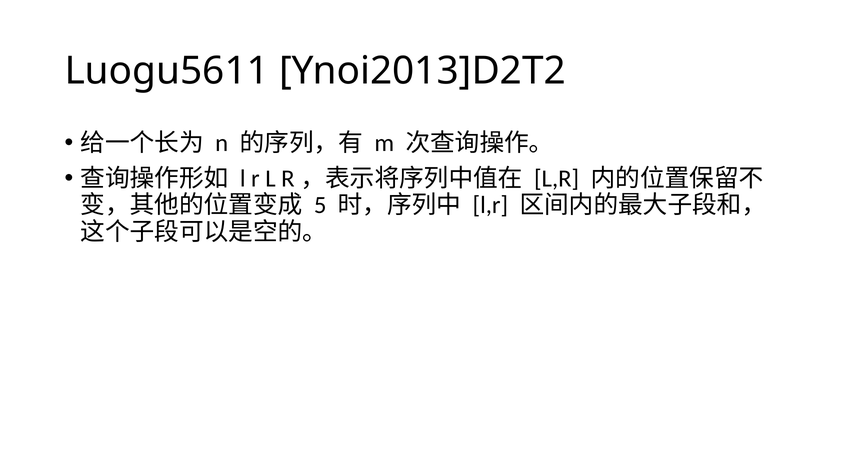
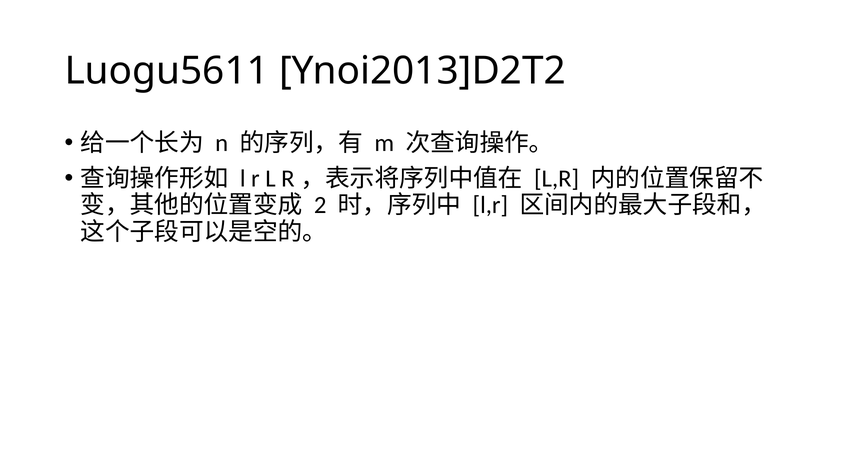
5: 5 -> 2
